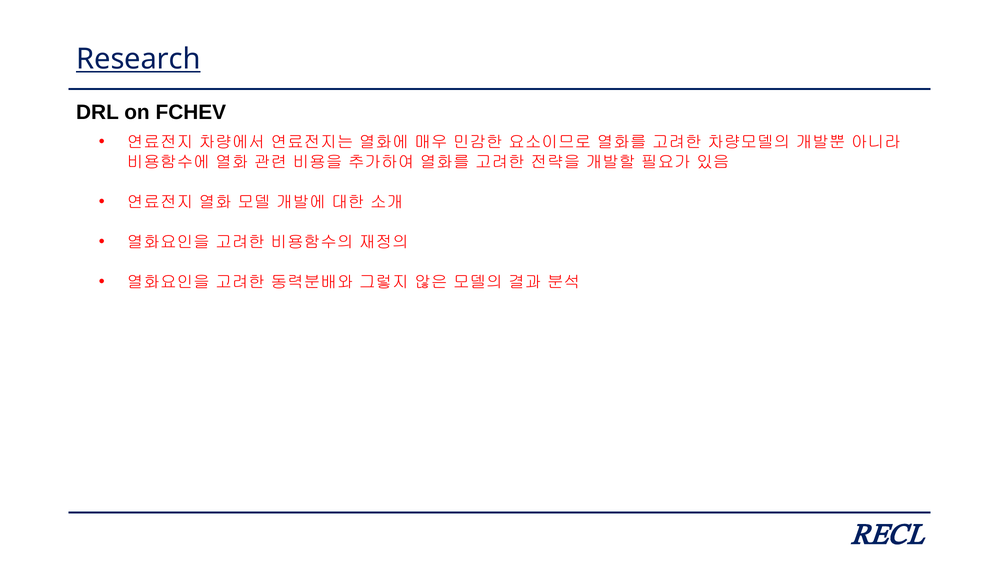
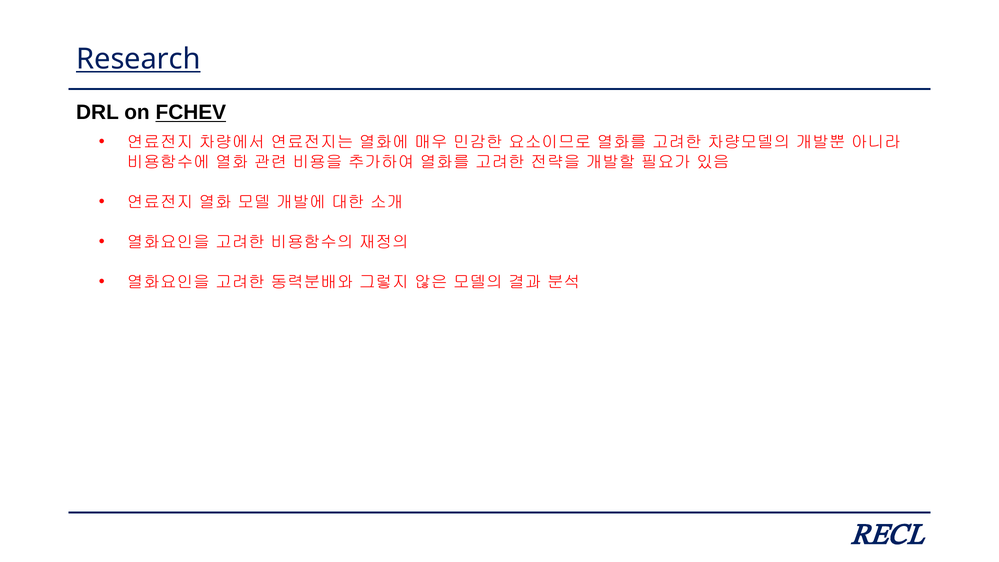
FCHEV underline: none -> present
